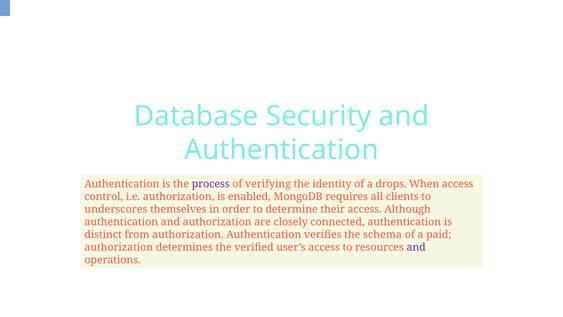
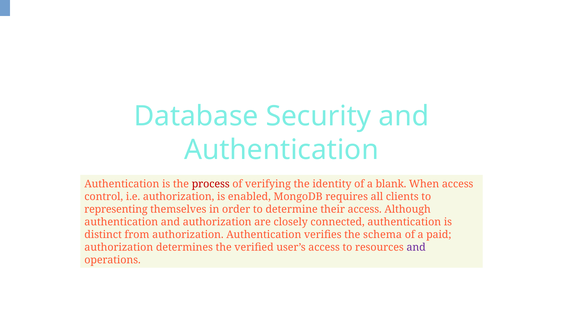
process colour: purple -> red
drops: drops -> blank
underscores: underscores -> representing
